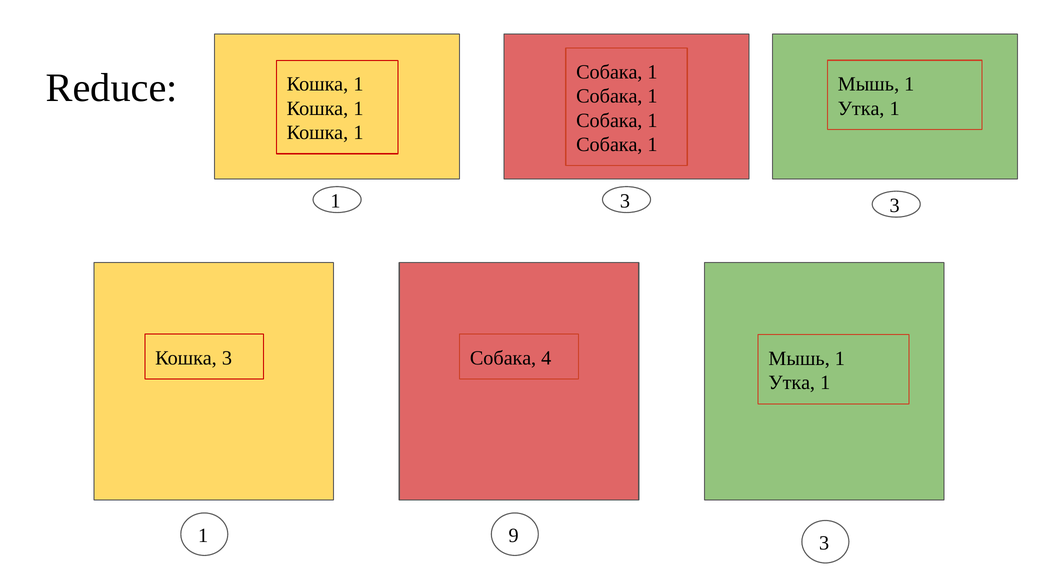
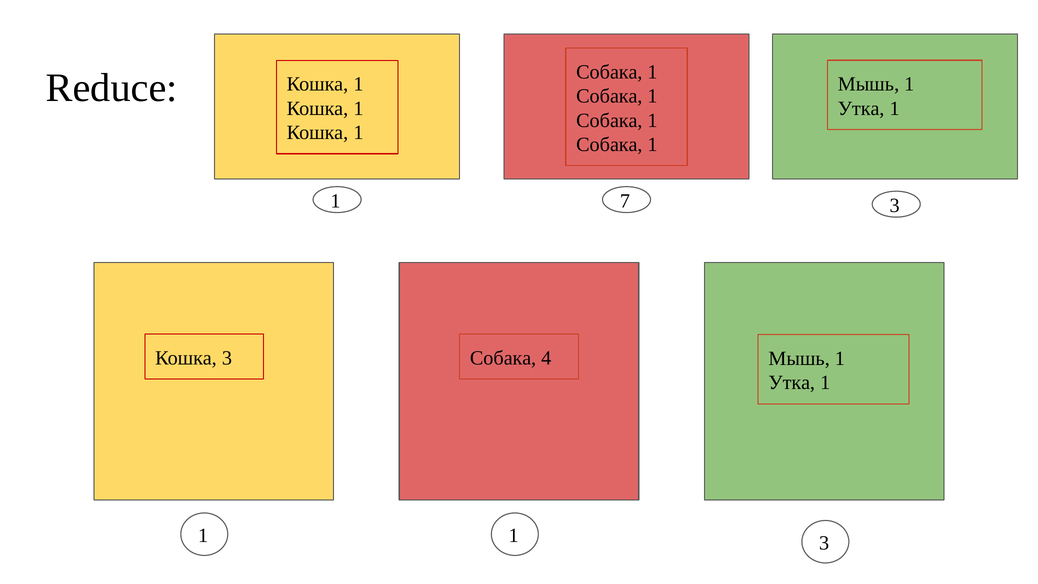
1 3: 3 -> 7
9 at (514, 535): 9 -> 1
